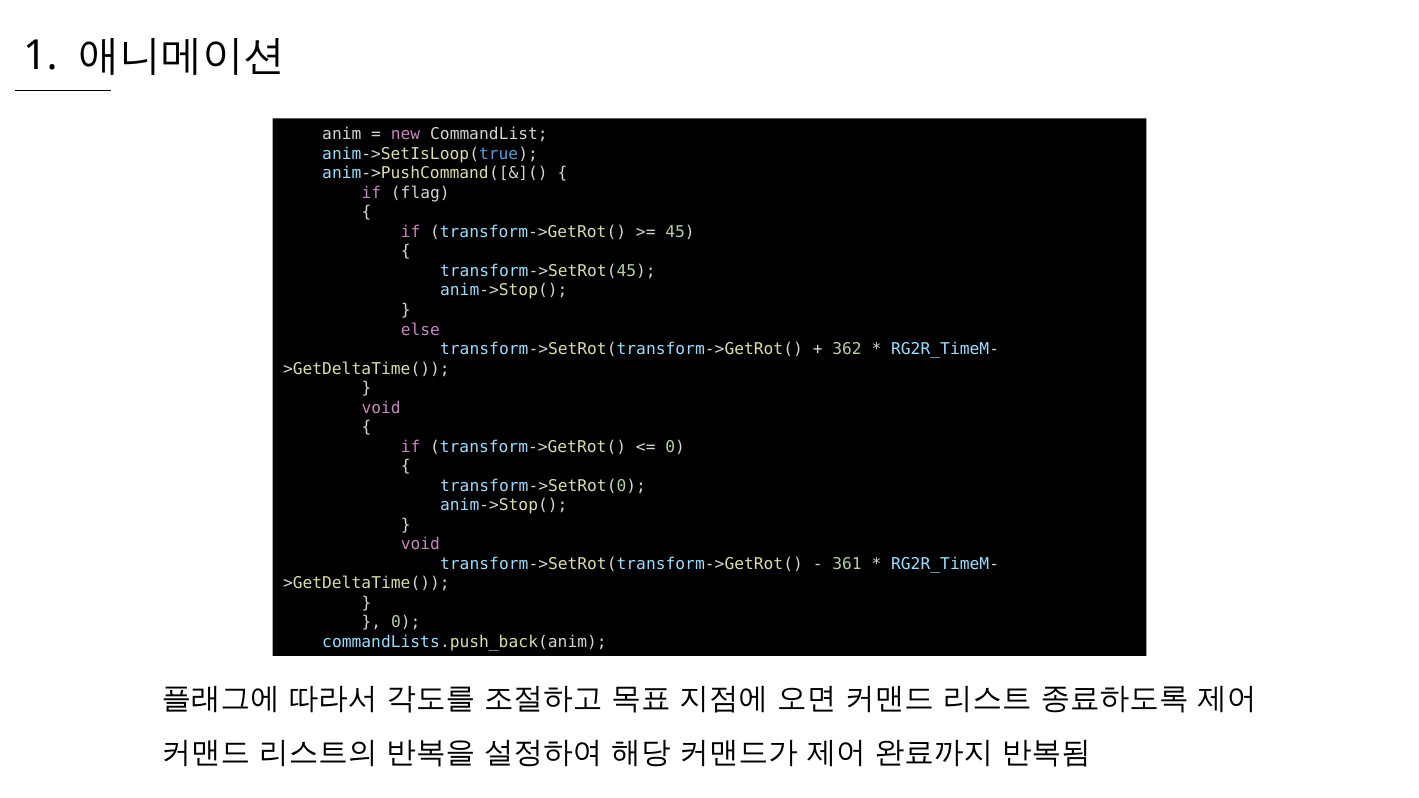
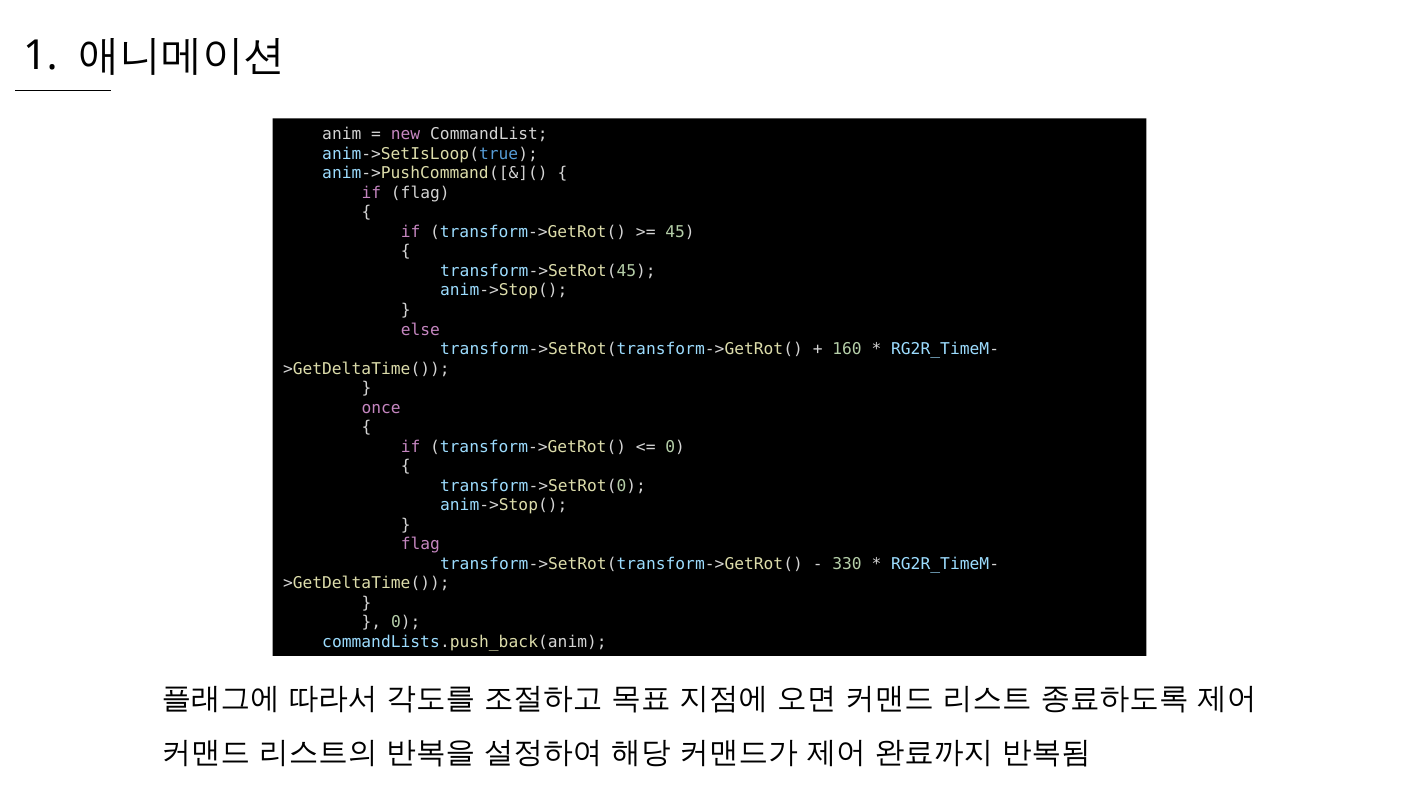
362: 362 -> 160
void at (381, 408): void -> once
void at (420, 545): void -> flag
361: 361 -> 330
